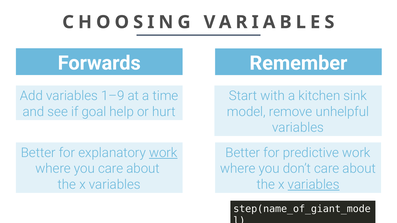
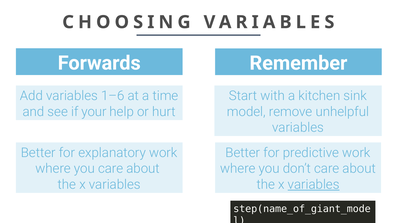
1–9: 1–9 -> 1–6
goal: goal -> your
work at (163, 153) underline: present -> none
